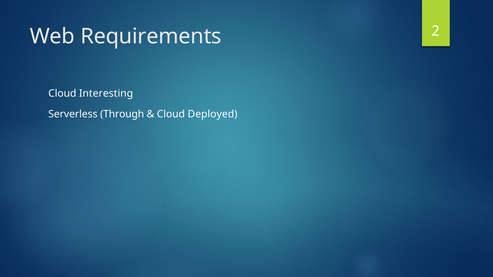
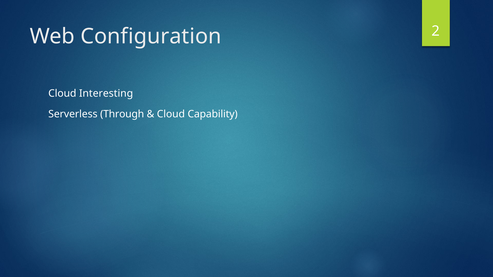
Requirements: Requirements -> Configuration
Deployed: Deployed -> Capability
